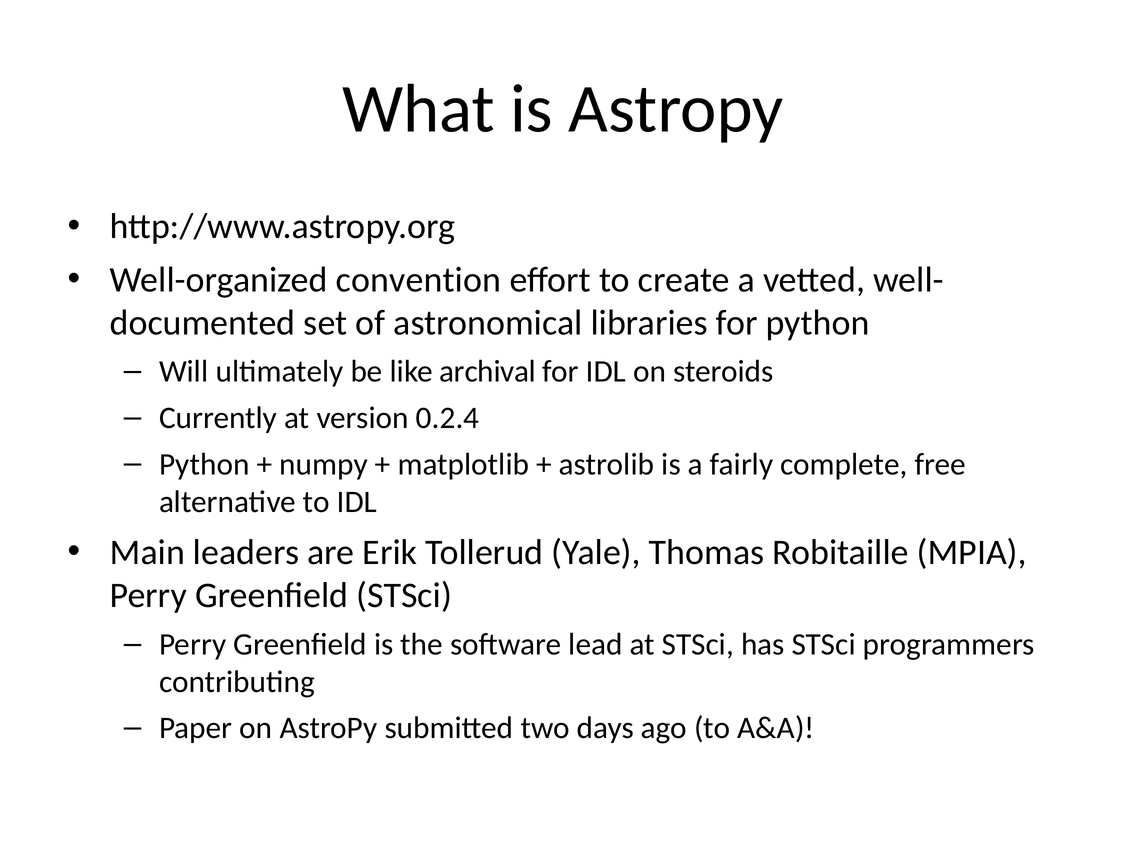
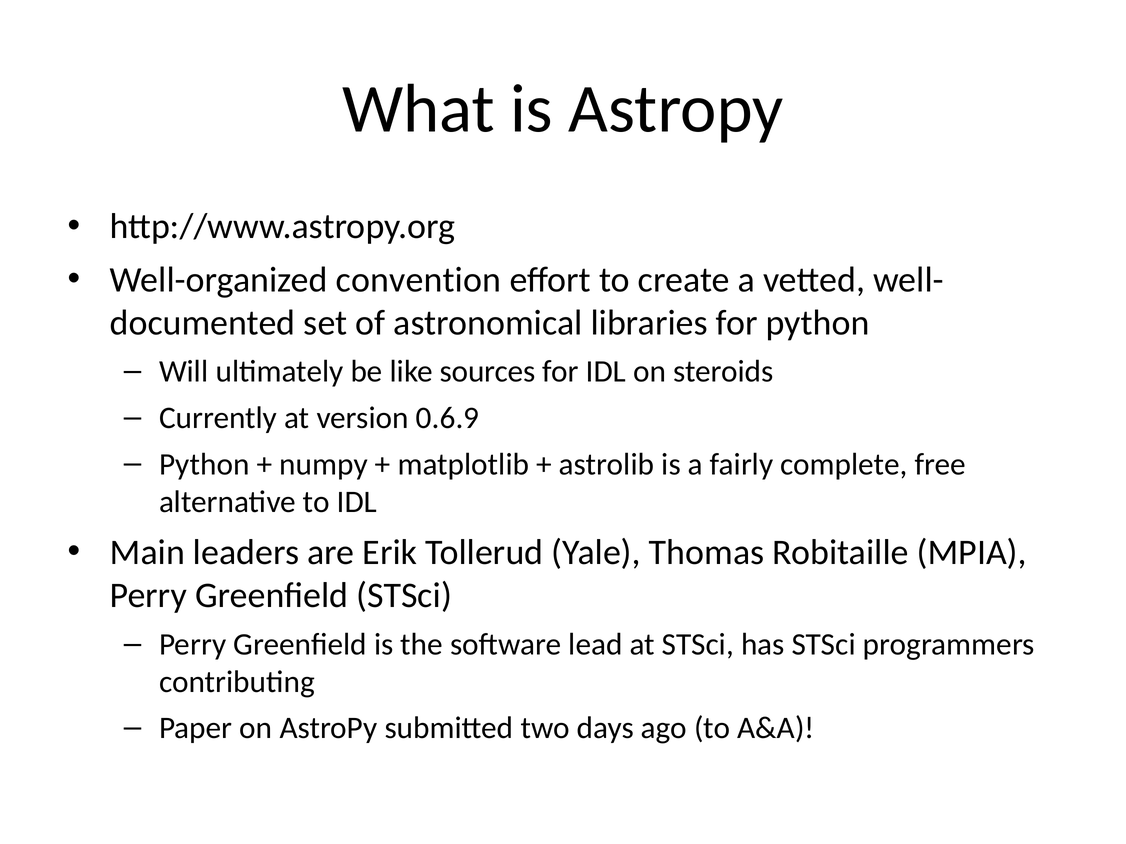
archival: archival -> sources
0.2.4: 0.2.4 -> 0.6.9
